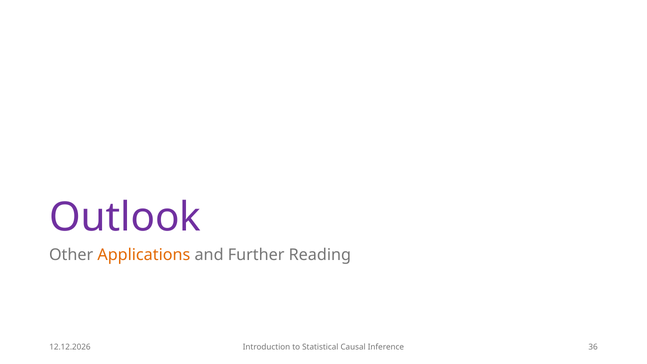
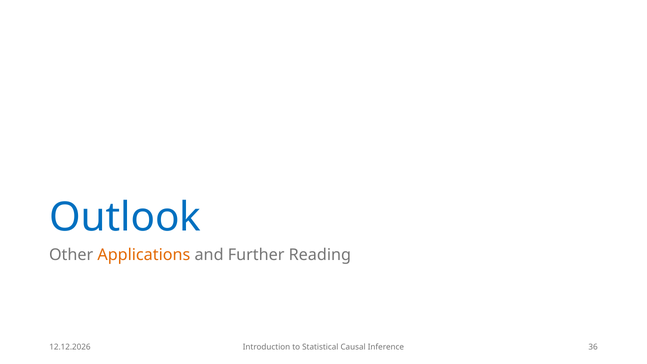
Outlook colour: purple -> blue
